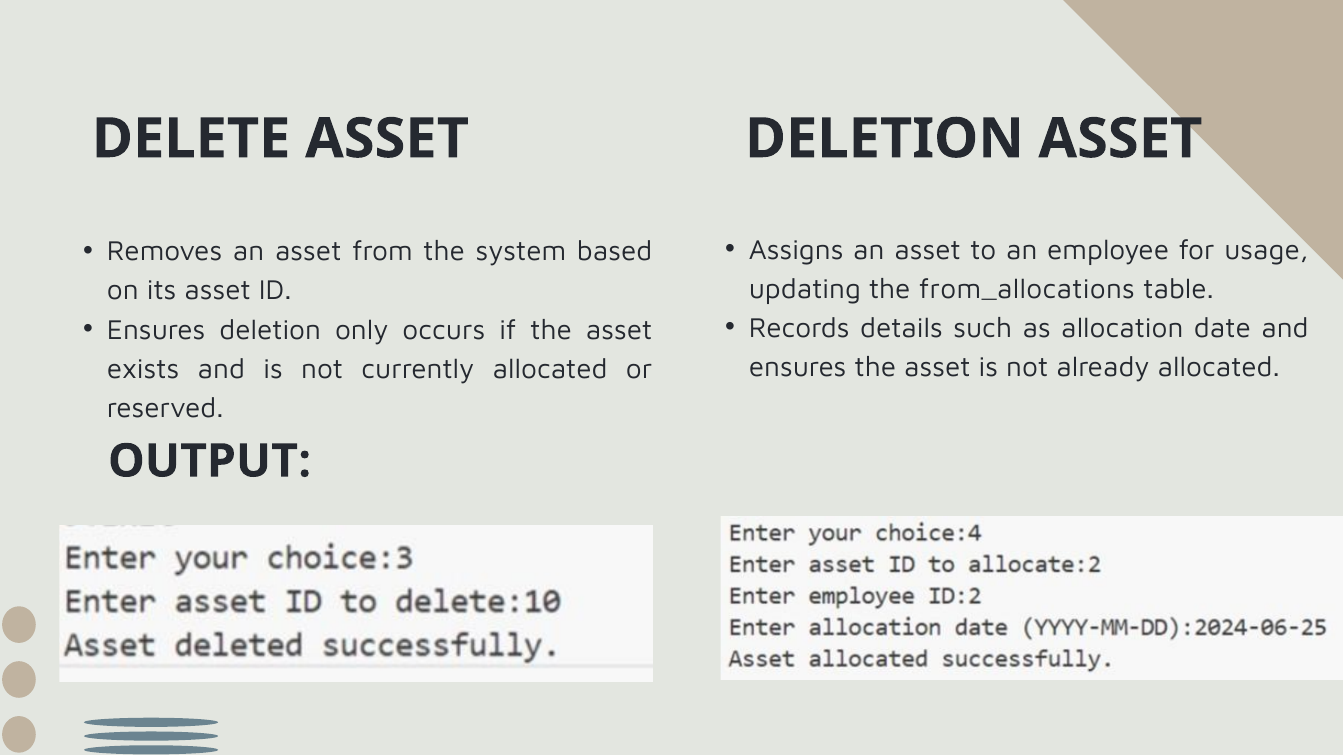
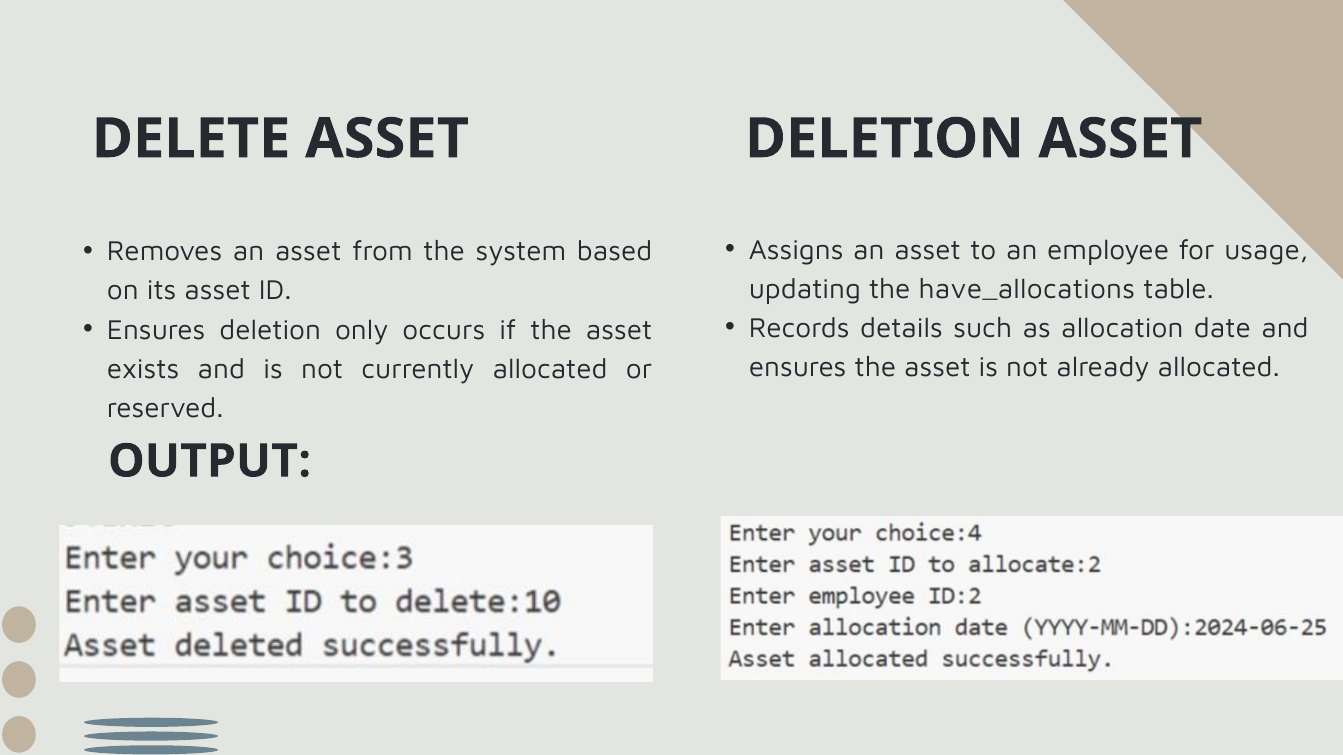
from_allocations: from_allocations -> have_allocations
